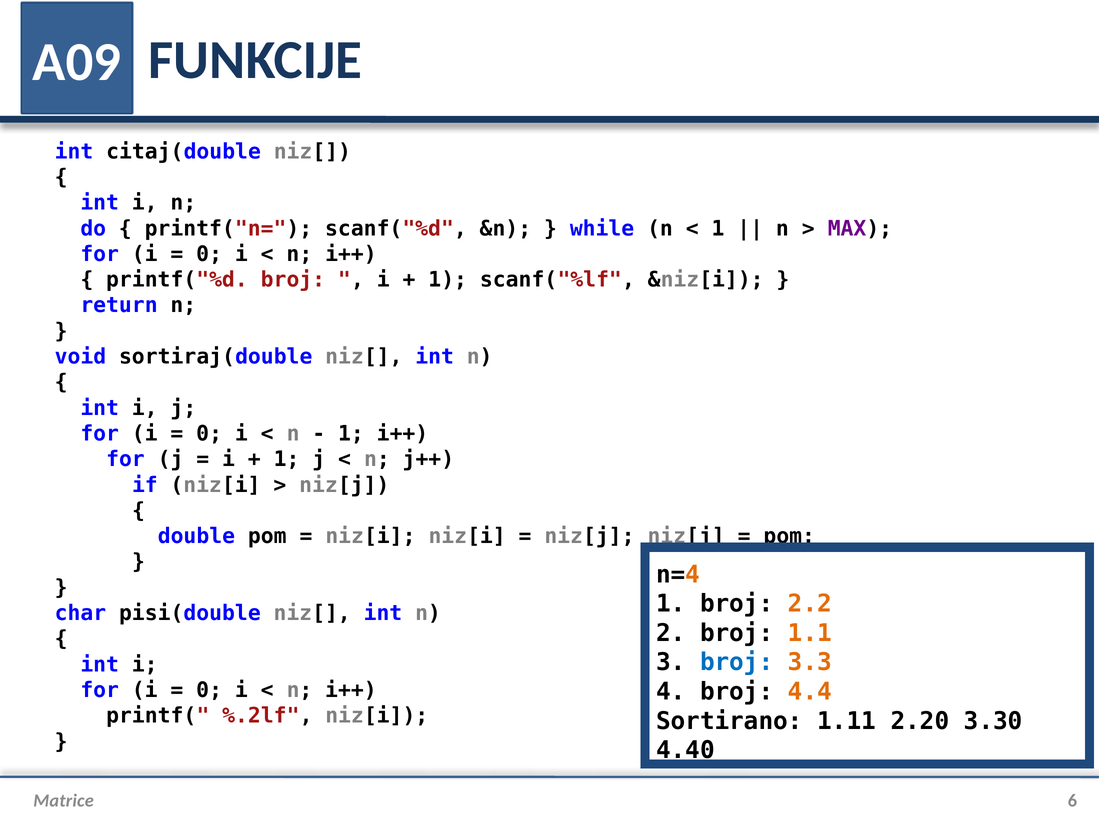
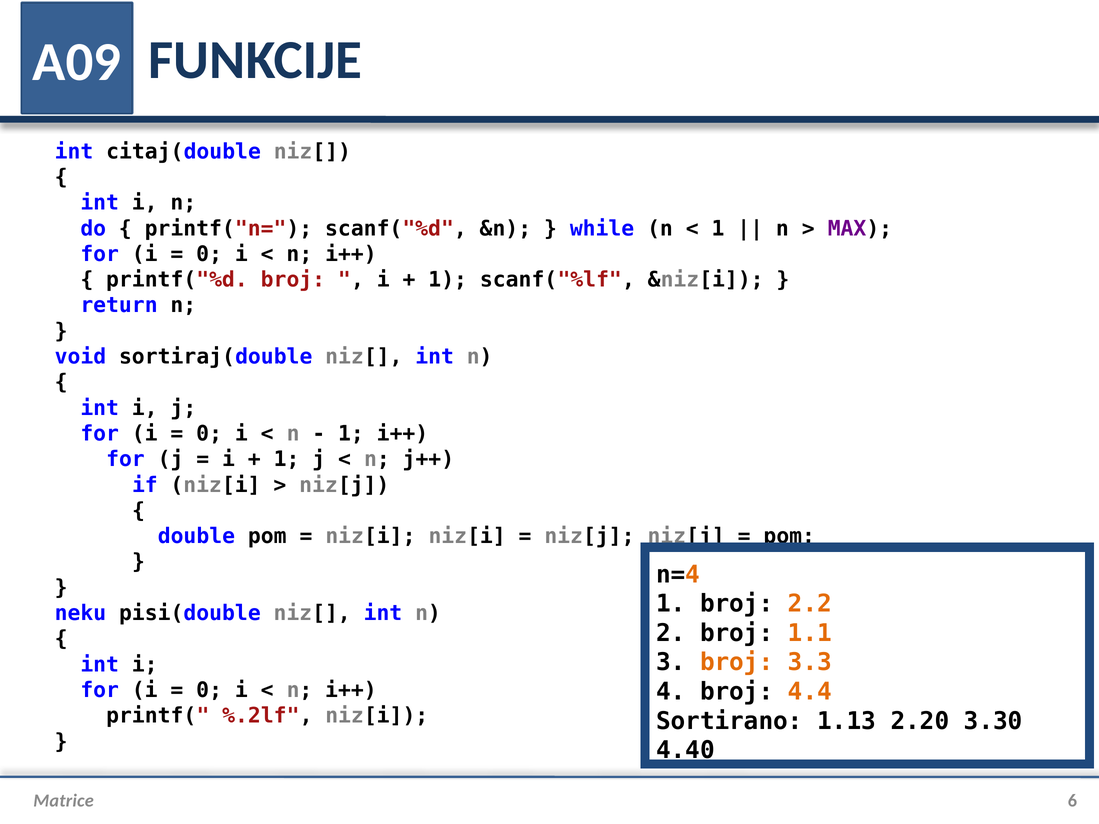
char: char -> neku
broj at (737, 663) colour: blue -> orange
1.11: 1.11 -> 1.13
